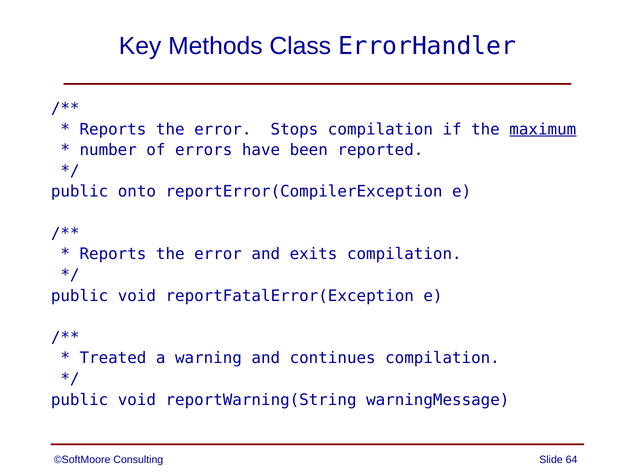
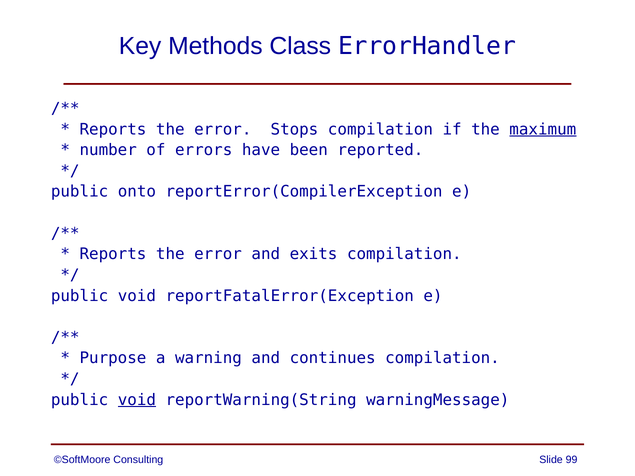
Treated: Treated -> Purpose
void at (137, 400) underline: none -> present
64: 64 -> 99
